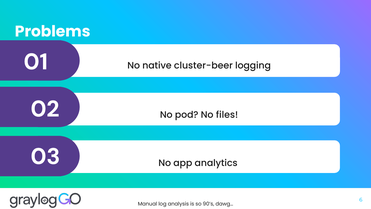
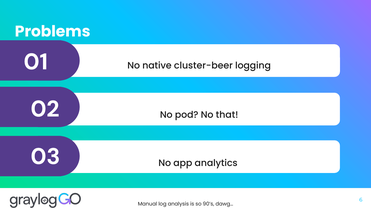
files: files -> that
